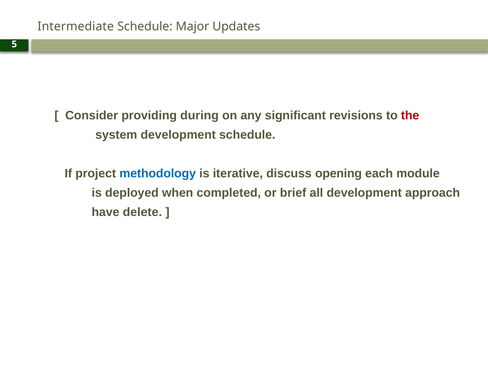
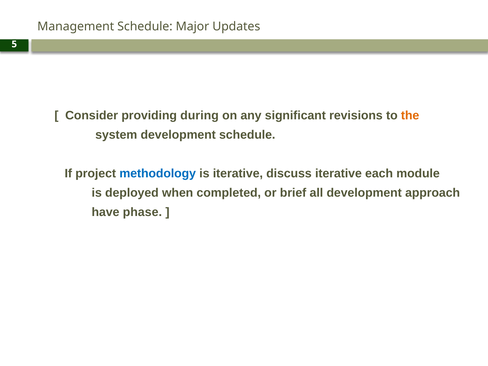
Intermediate: Intermediate -> Management
the colour: red -> orange
discuss opening: opening -> iterative
delete: delete -> phase
